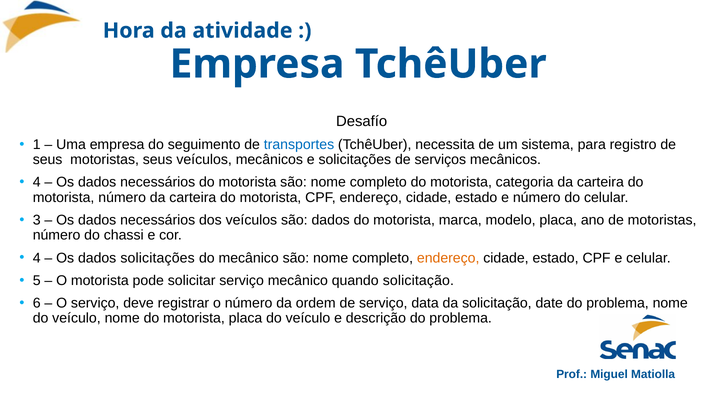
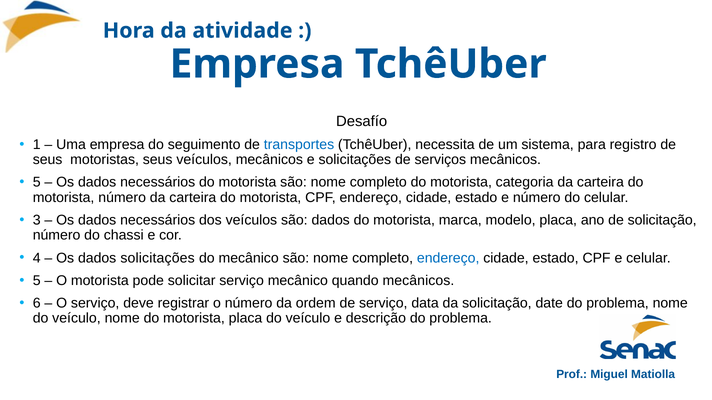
4 at (37, 183): 4 -> 5
de motoristas: motoristas -> solicitação
endereço at (448, 258) colour: orange -> blue
quando solicitação: solicitação -> mecânicos
